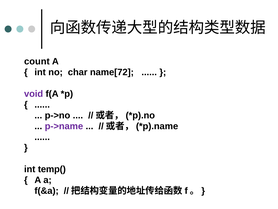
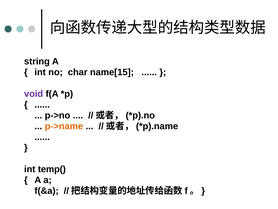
count: count -> string
name[72: name[72 -> name[15
p->name colour: purple -> orange
